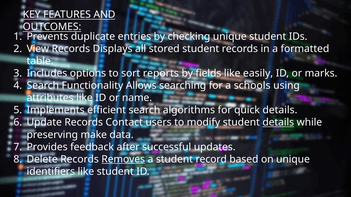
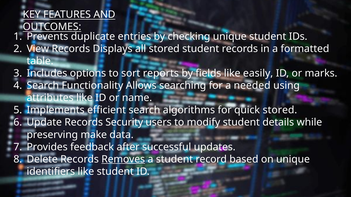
schools: schools -> needed
quick details: details -> stored
Contact: Contact -> Security
details at (278, 123) underline: present -> none
